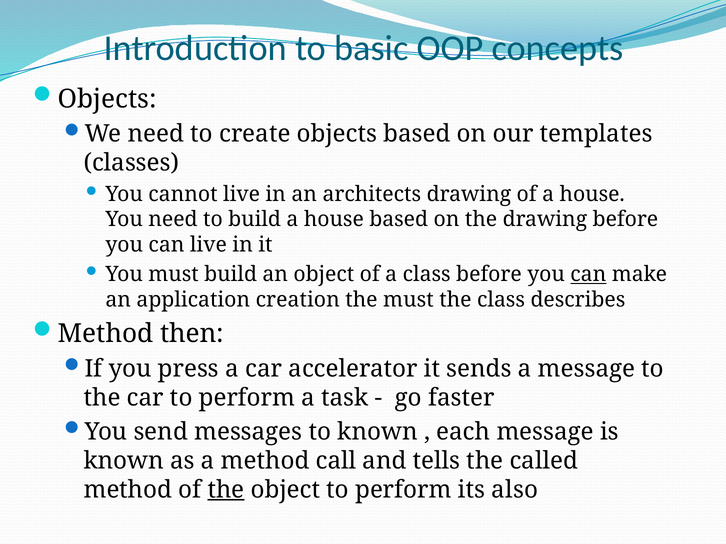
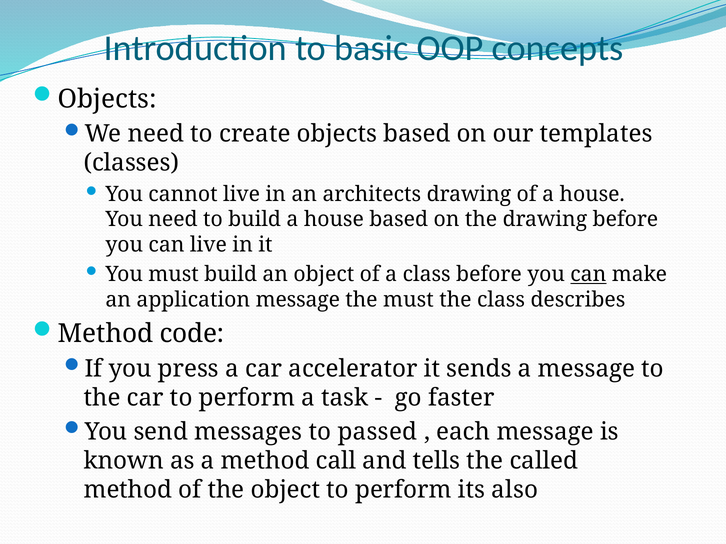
application creation: creation -> message
then: then -> code
to known: known -> passed
the at (226, 490) underline: present -> none
